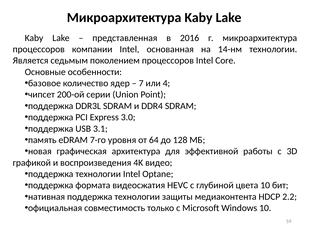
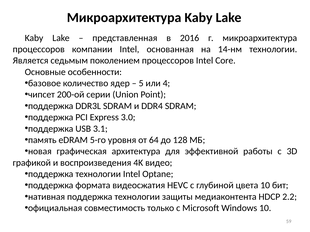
7: 7 -> 5
7-го: 7-го -> 5-го
